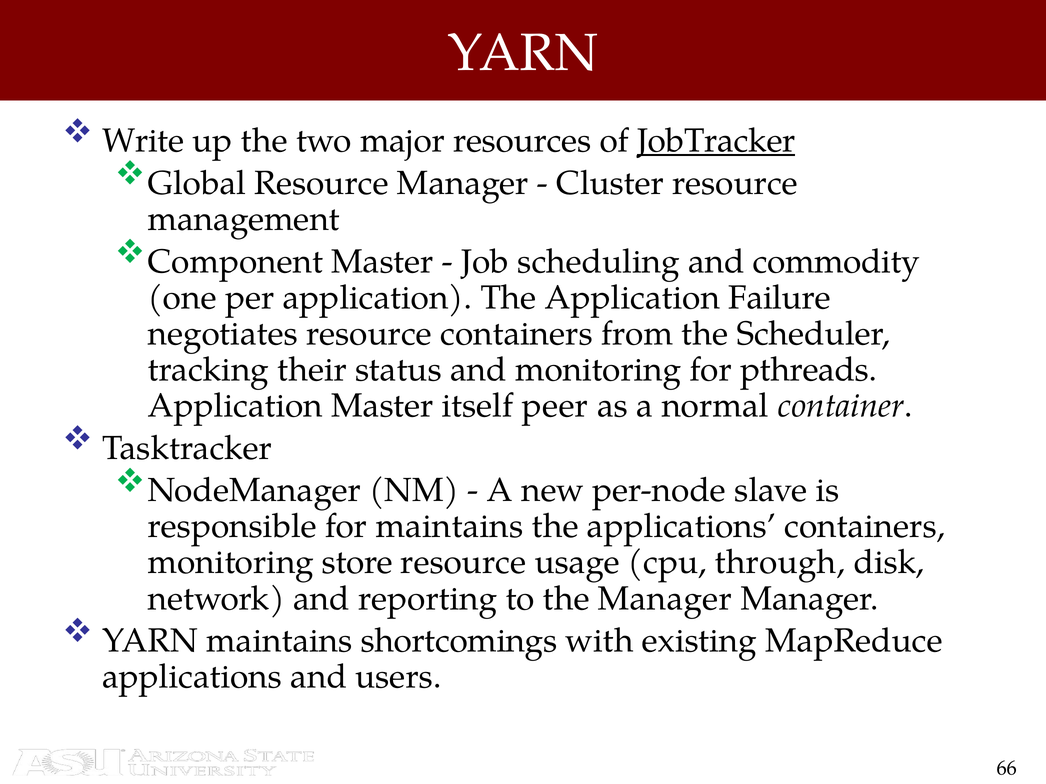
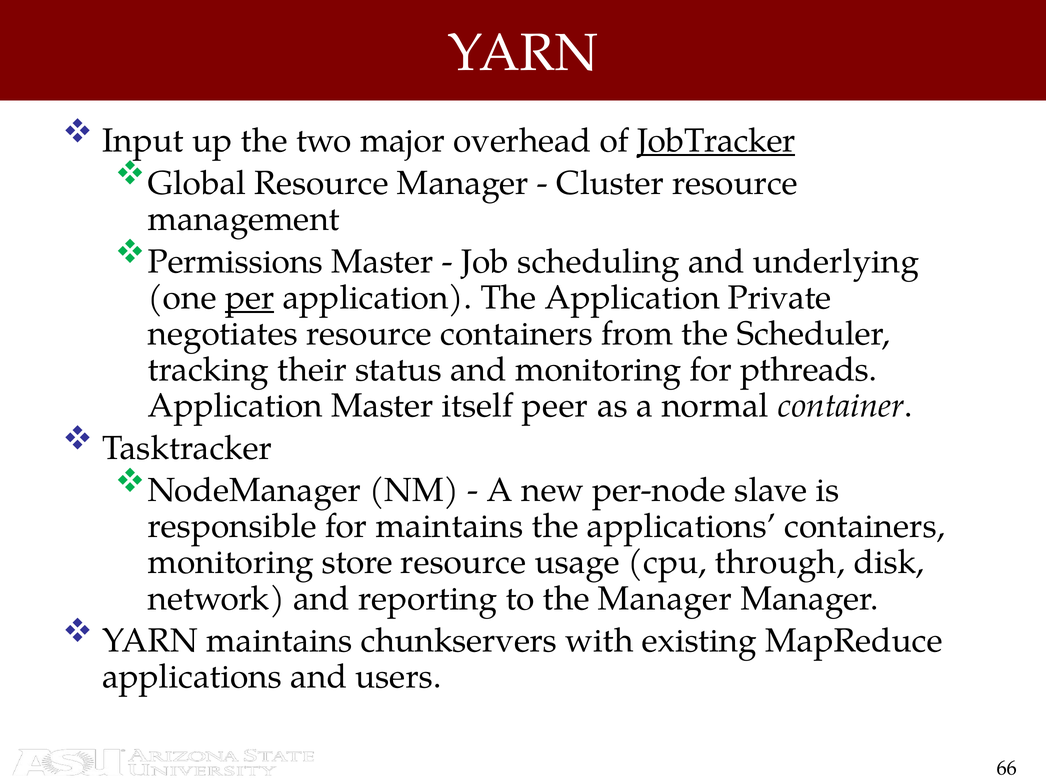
Write: Write -> Input
resources: resources -> overhead
Component: Component -> Permissions
commodity: commodity -> underlying
per underline: none -> present
Failure: Failure -> Private
shortcomings: shortcomings -> chunkservers
